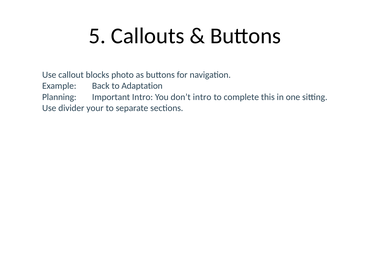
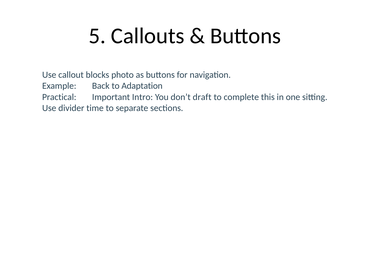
Planning: Planning -> Practical
don’t intro: intro -> draft
your: your -> time
